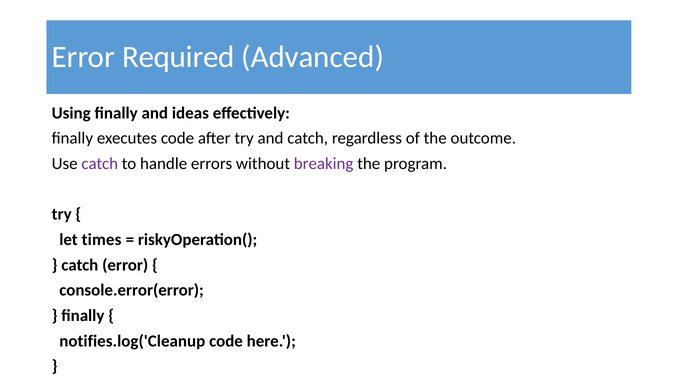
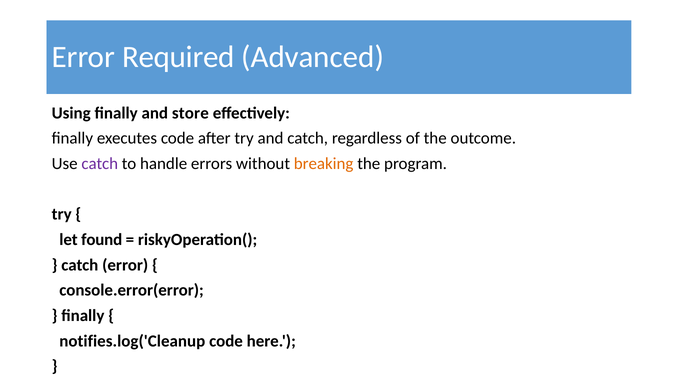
ideas: ideas -> store
breaking colour: purple -> orange
times: times -> found
